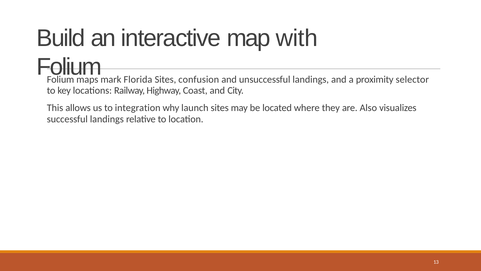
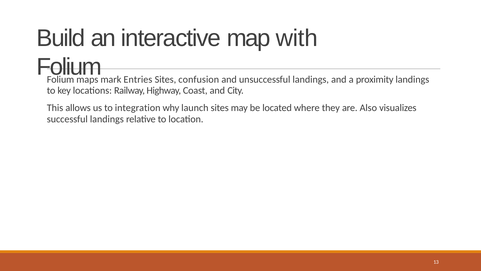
Florida: Florida -> Entries
proximity selector: selector -> landings
